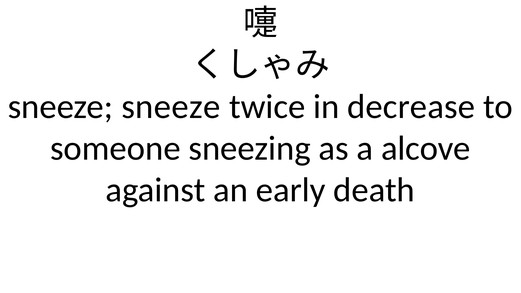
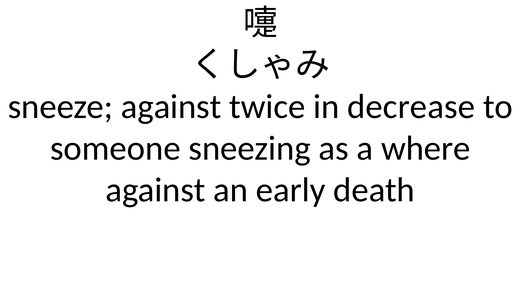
sneeze sneeze: sneeze -> against
alcove: alcove -> where
